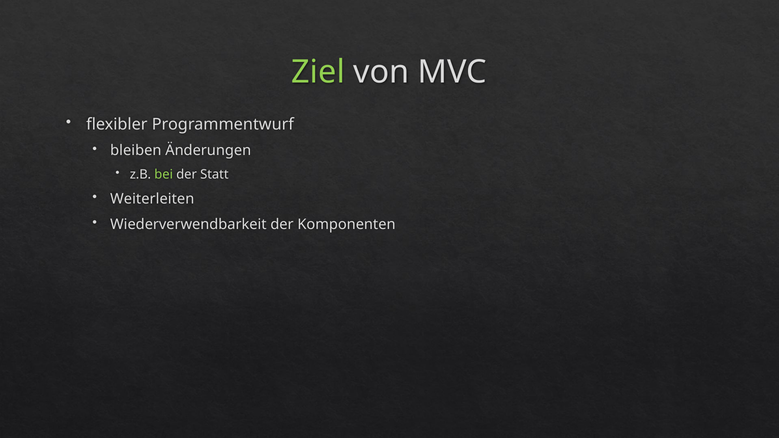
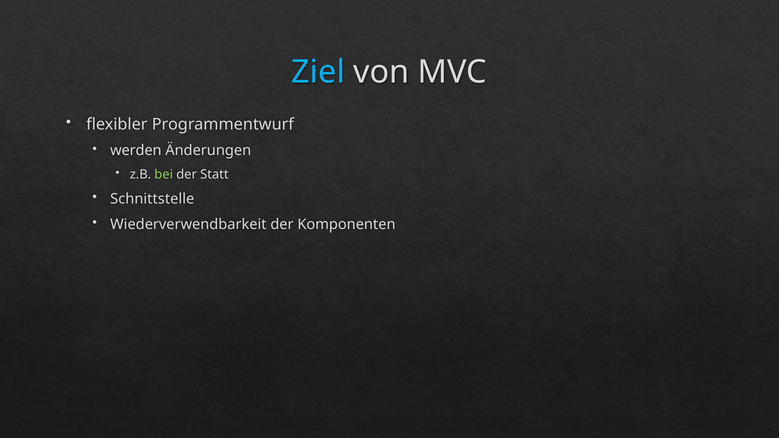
Ziel colour: light green -> light blue
bleiben: bleiben -> werden
Weiterleiten: Weiterleiten -> Schnittstelle
